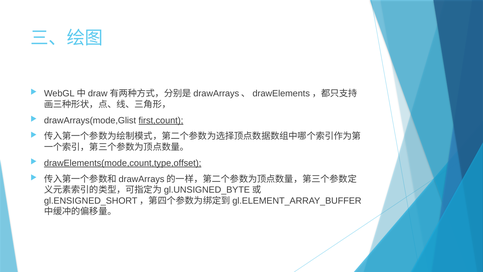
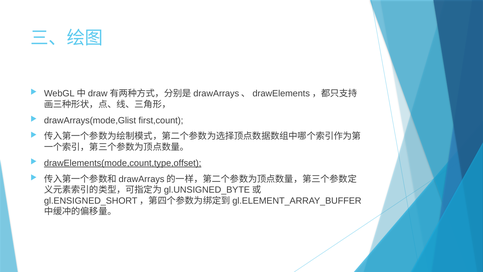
first,count underline: present -> none
